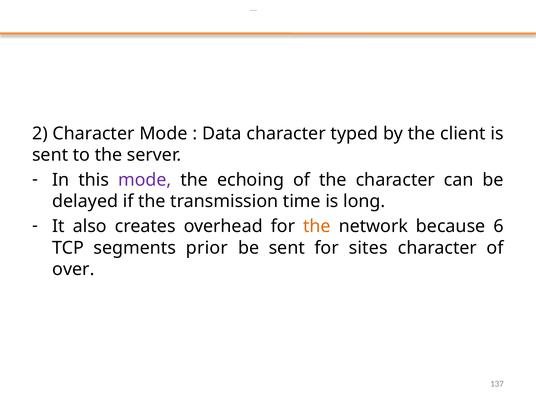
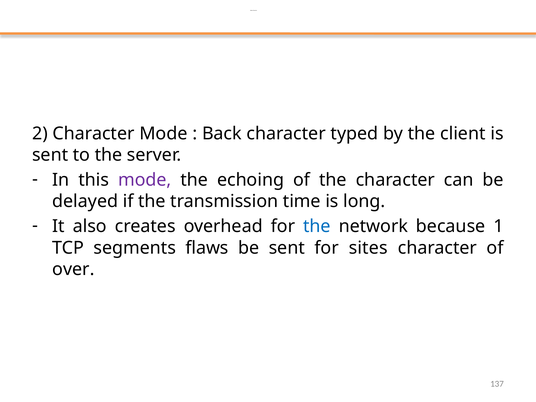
Data: Data -> Back
the at (317, 226) colour: orange -> blue
6: 6 -> 1
prior: prior -> flaws
